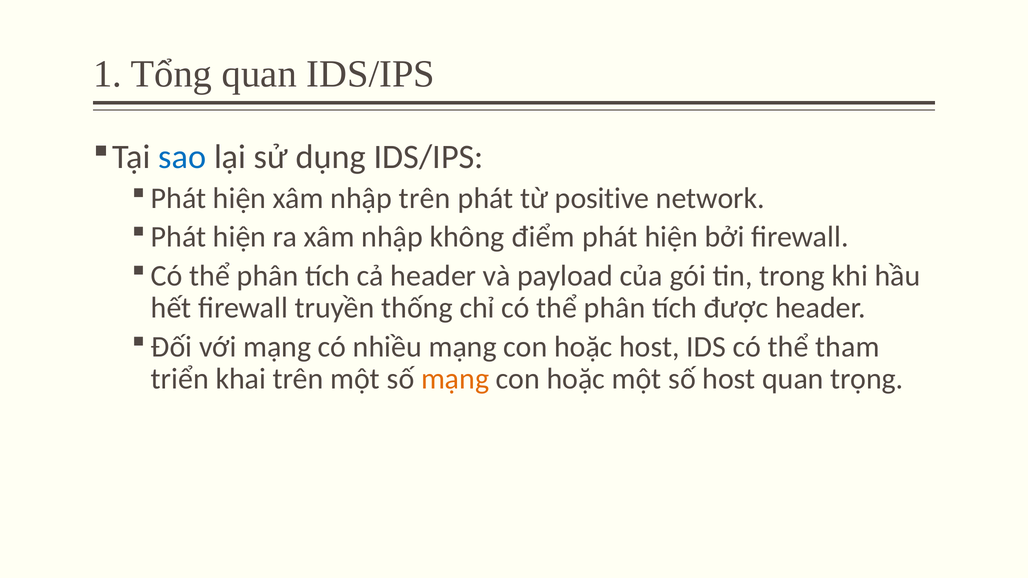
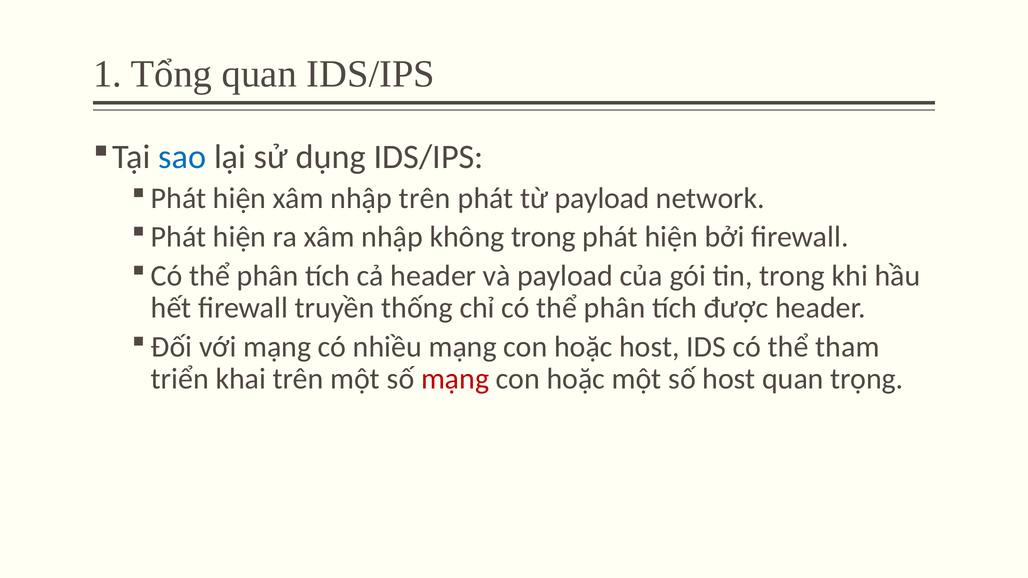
từ positive: positive -> payload
không điểm: điểm -> trong
mạng at (455, 379) colour: orange -> red
